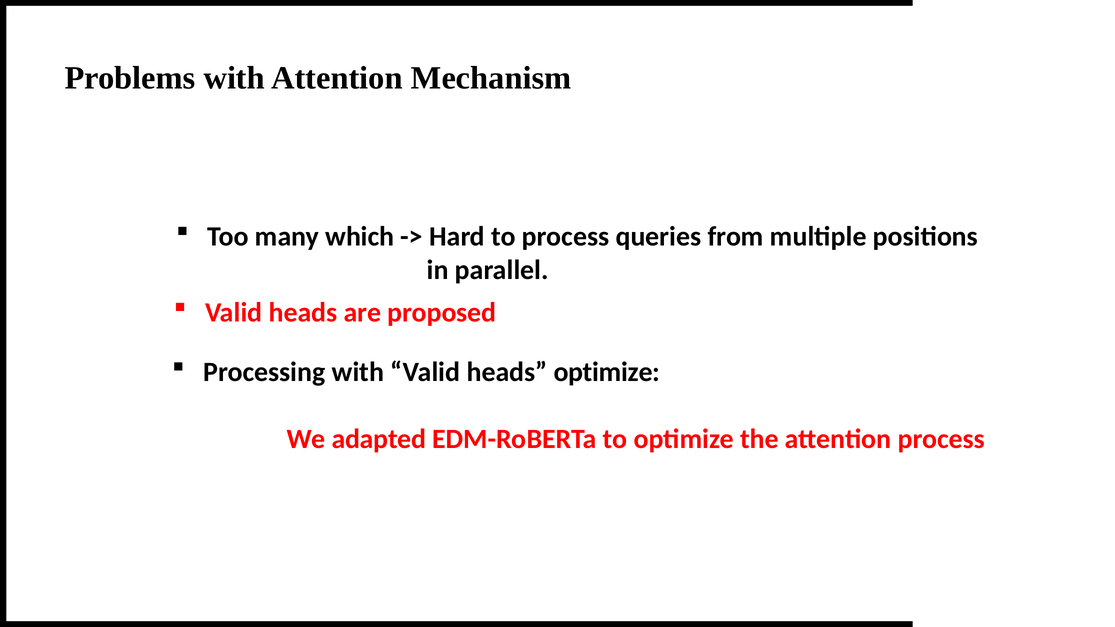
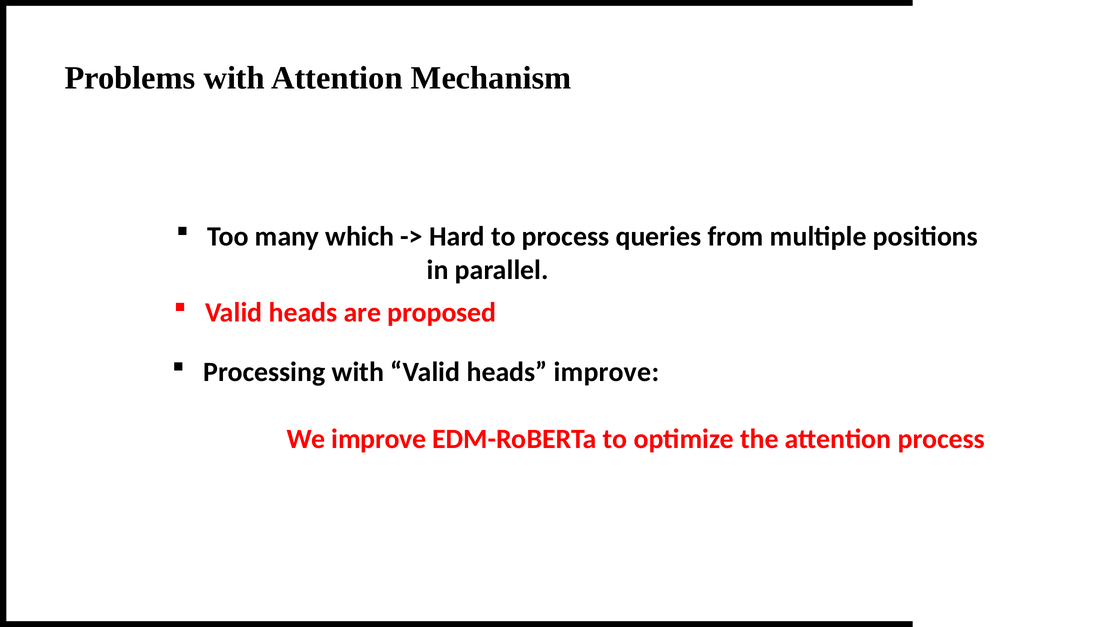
heads optimize: optimize -> improve
We adapted: adapted -> improve
